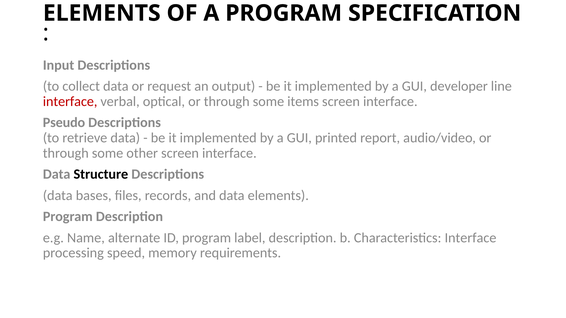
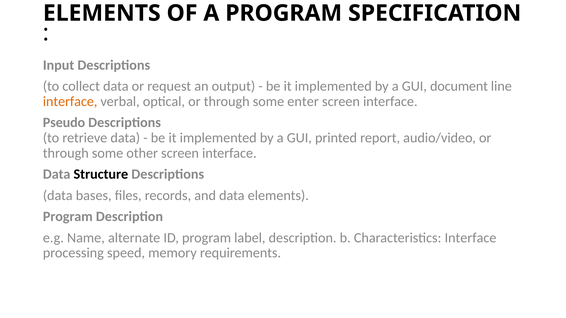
developer: developer -> document
interface at (70, 102) colour: red -> orange
items: items -> enter
